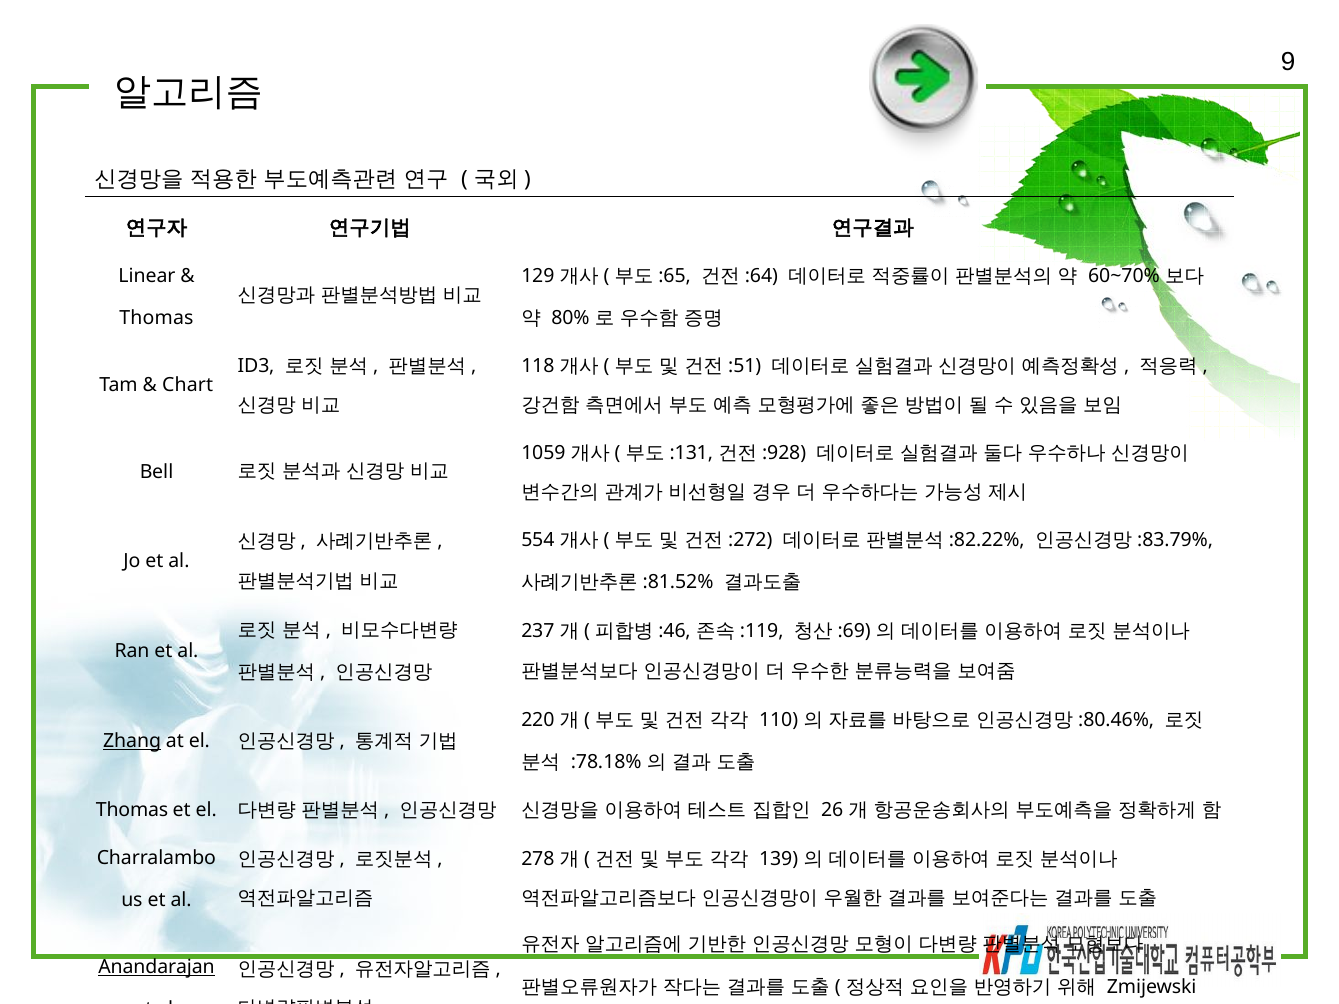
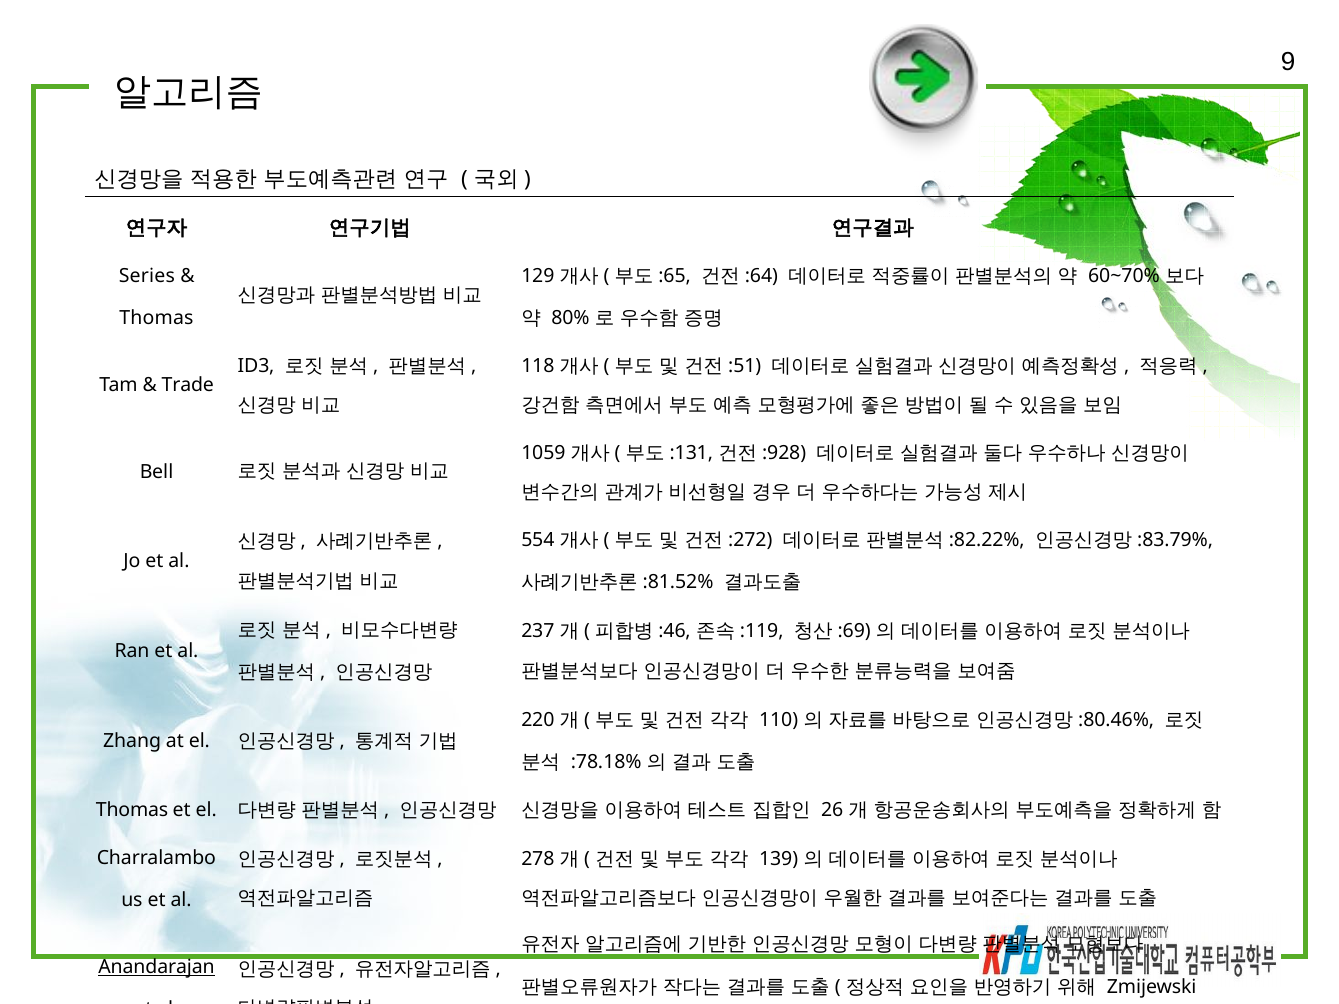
Linear: Linear -> Series
Chart: Chart -> Trade
Zhang underline: present -> none
